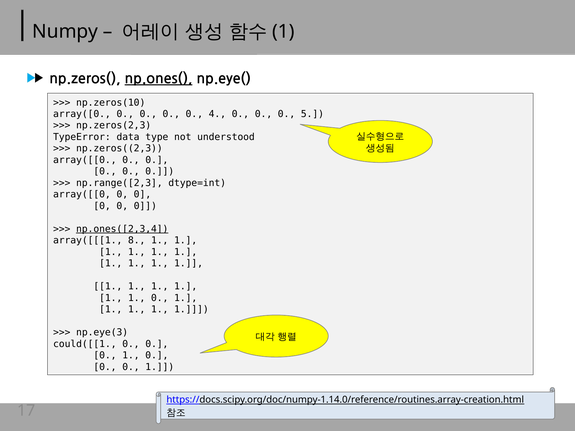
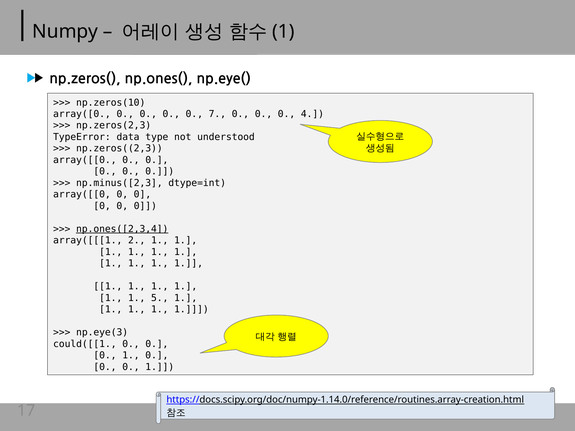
np.ones( underline: present -> none
4: 4 -> 7
5: 5 -> 4
np.range([2,3: np.range([2,3 -> np.minus([2,3
8: 8 -> 2
1 1 0: 0 -> 5
